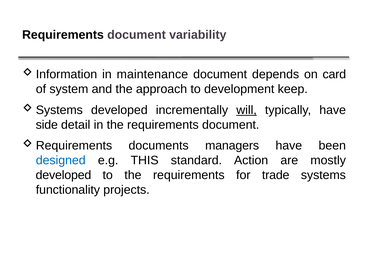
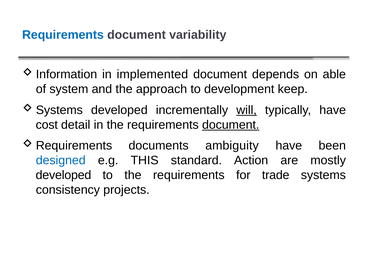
Requirements at (63, 35) colour: black -> blue
maintenance: maintenance -> implemented
card: card -> able
side: side -> cost
document at (231, 125) underline: none -> present
managers: managers -> ambiguity
functionality: functionality -> consistency
